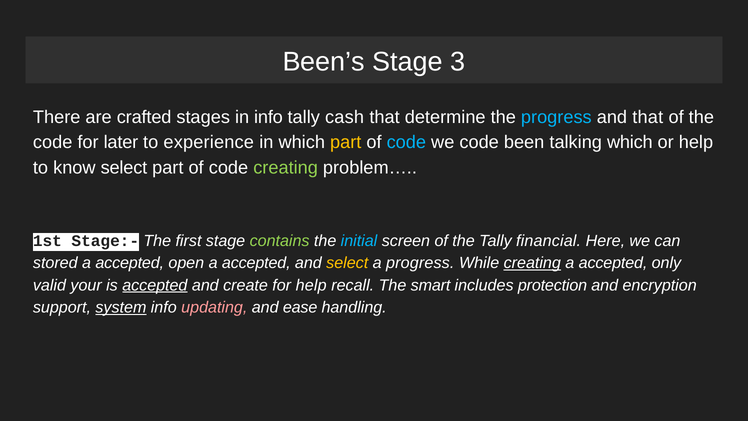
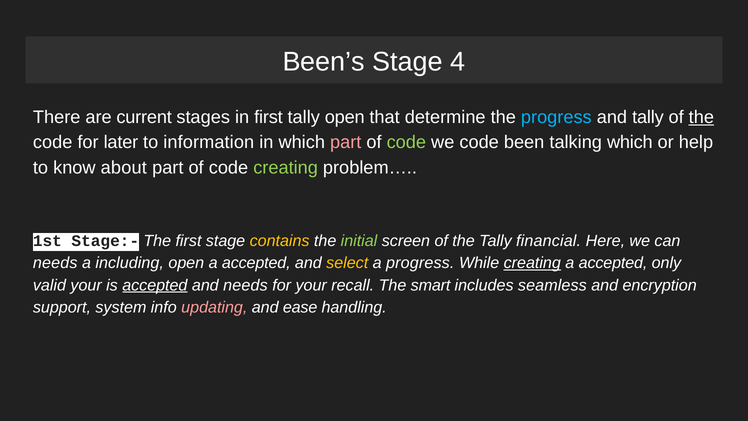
3: 3 -> 4
crafted: crafted -> current
in info: info -> first
tally cash: cash -> open
and that: that -> tally
the at (701, 117) underline: none -> present
experience: experience -> information
part at (346, 142) colour: yellow -> pink
code at (406, 142) colour: light blue -> light green
know select: select -> about
contains colour: light green -> yellow
initial colour: light blue -> light green
stored at (55, 263): stored -> needs
accepted at (130, 263): accepted -> including
and create: create -> needs
for help: help -> your
protection: protection -> seamless
system underline: present -> none
